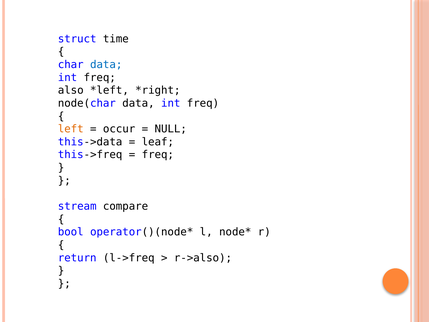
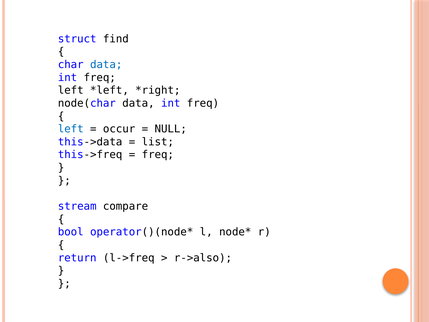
time: time -> find
also at (71, 90): also -> left
left at (71, 129) colour: orange -> blue
leaf: leaf -> list
